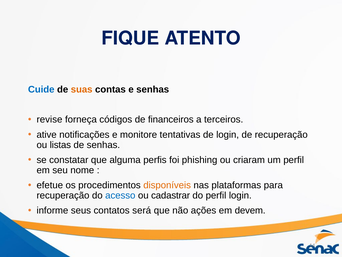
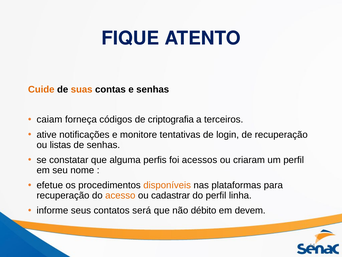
Cuide colour: blue -> orange
revise: revise -> caiam
financeiros: financeiros -> criptografia
phishing: phishing -> acessos
acesso colour: blue -> orange
perfil login: login -> linha
ações: ações -> débito
